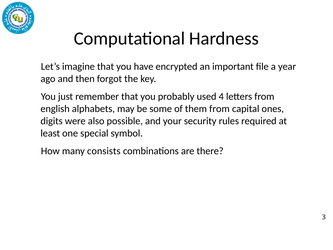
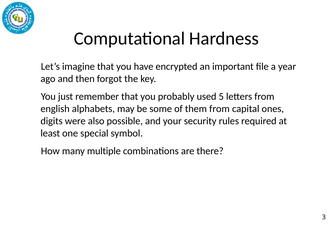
4: 4 -> 5
consists: consists -> multiple
